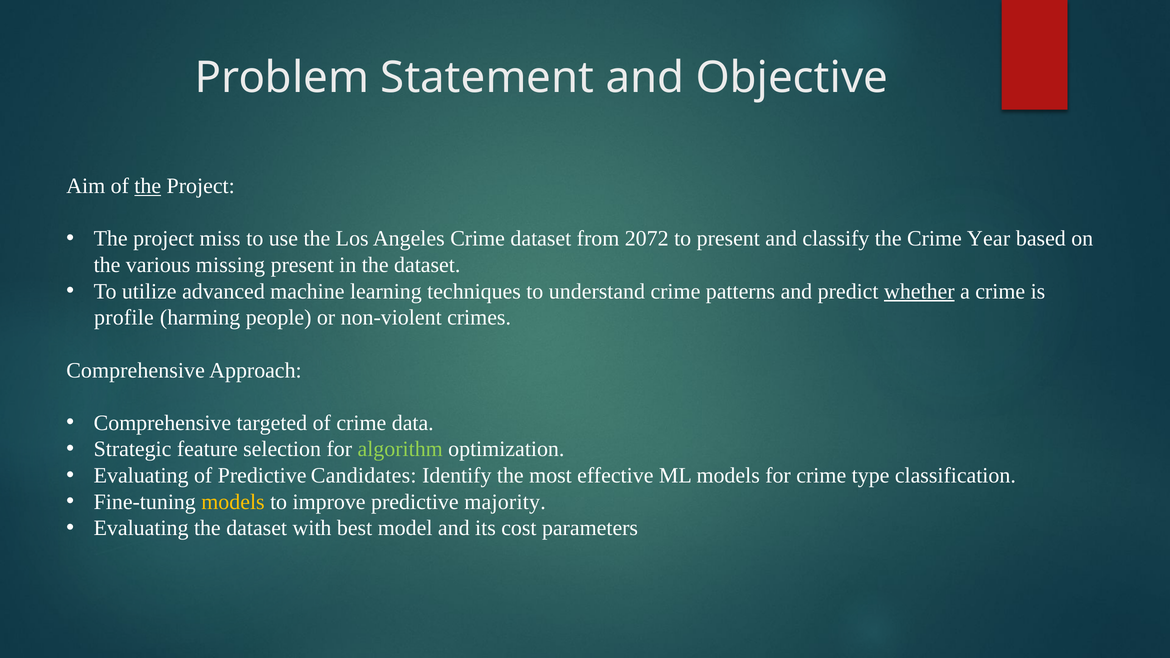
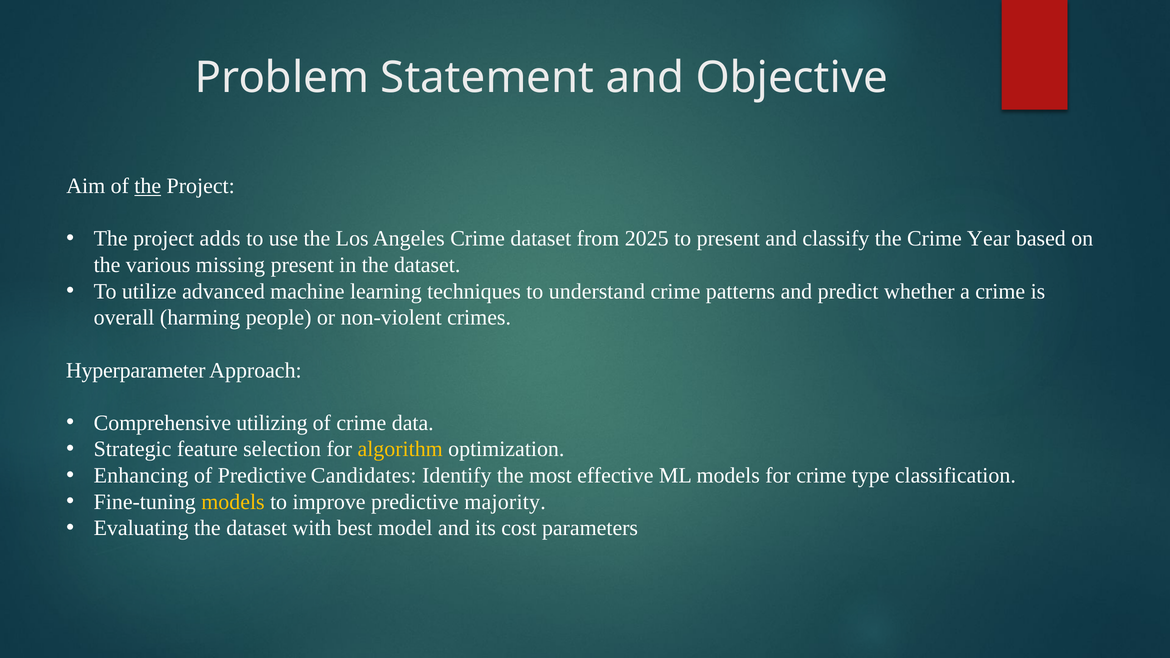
miss: miss -> adds
2072: 2072 -> 2025
whether underline: present -> none
profile: profile -> overall
Comprehensive at (136, 370): Comprehensive -> Hyperparameter
targeted: targeted -> utilizing
algorithm colour: light green -> yellow
Evaluating at (141, 476): Evaluating -> Enhancing
